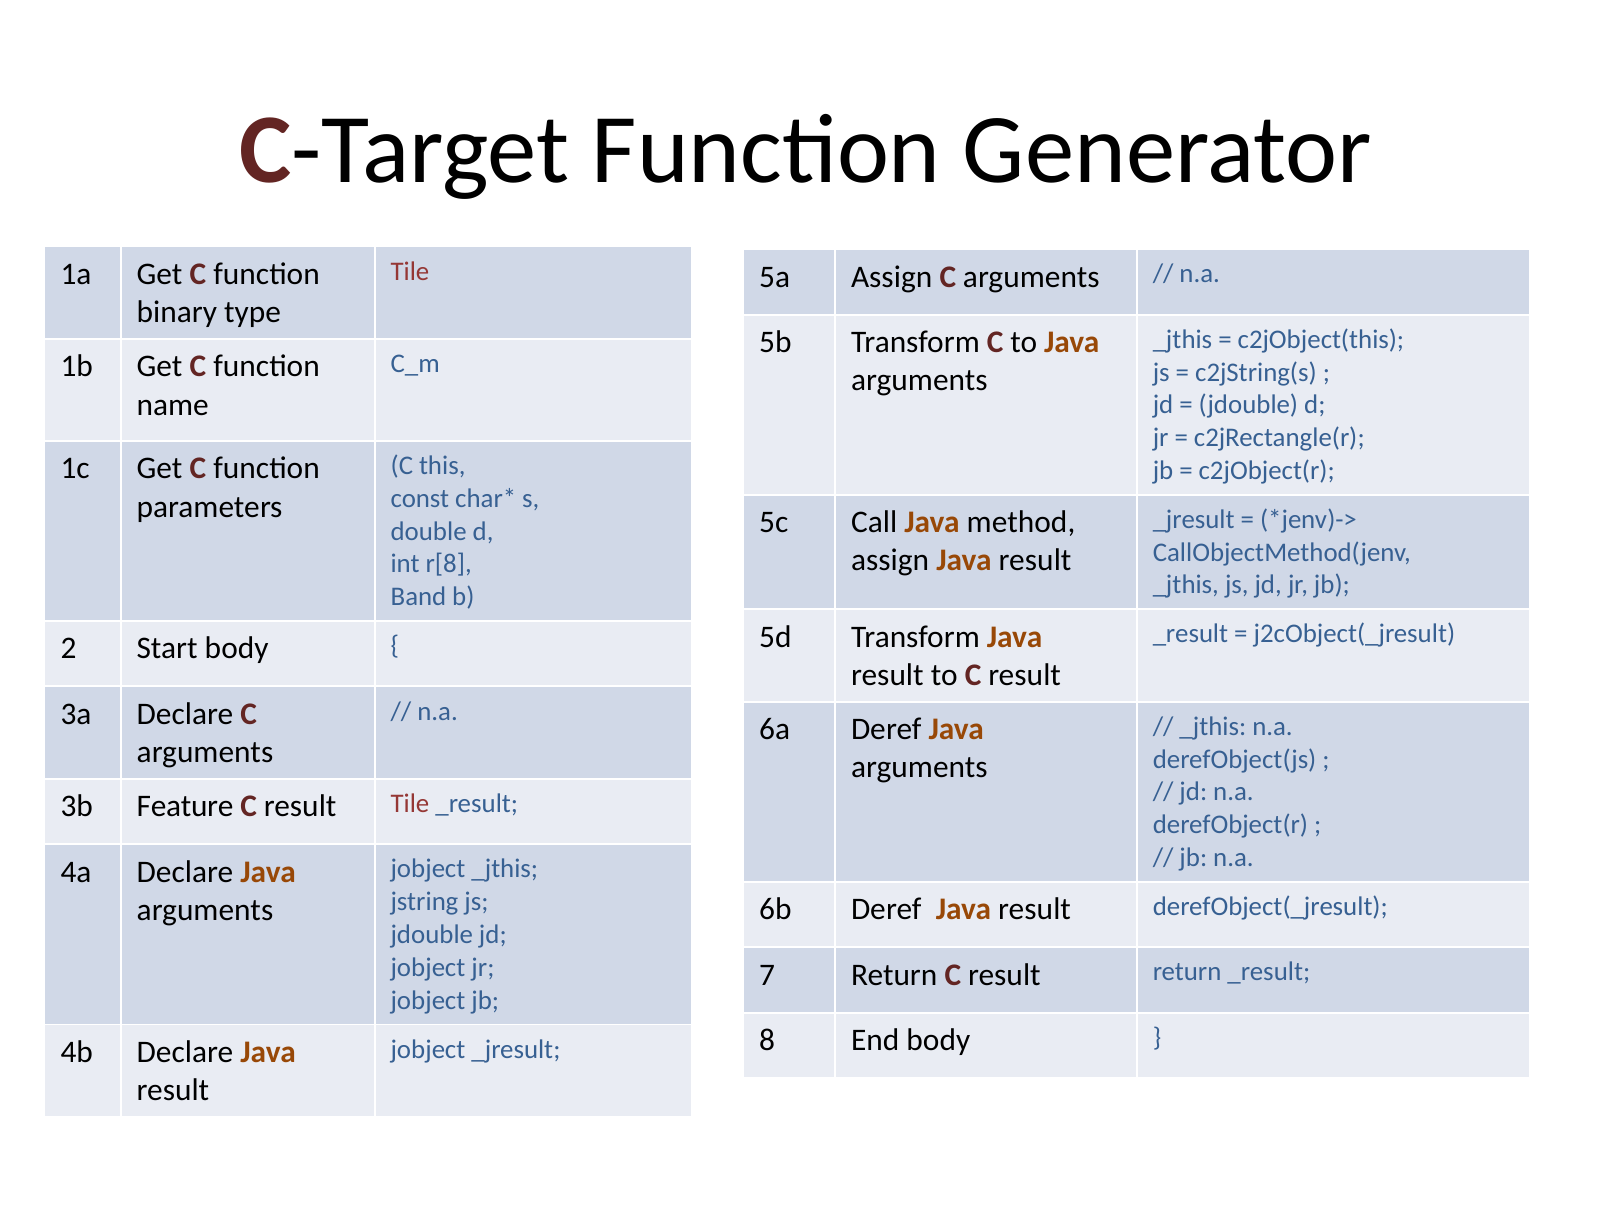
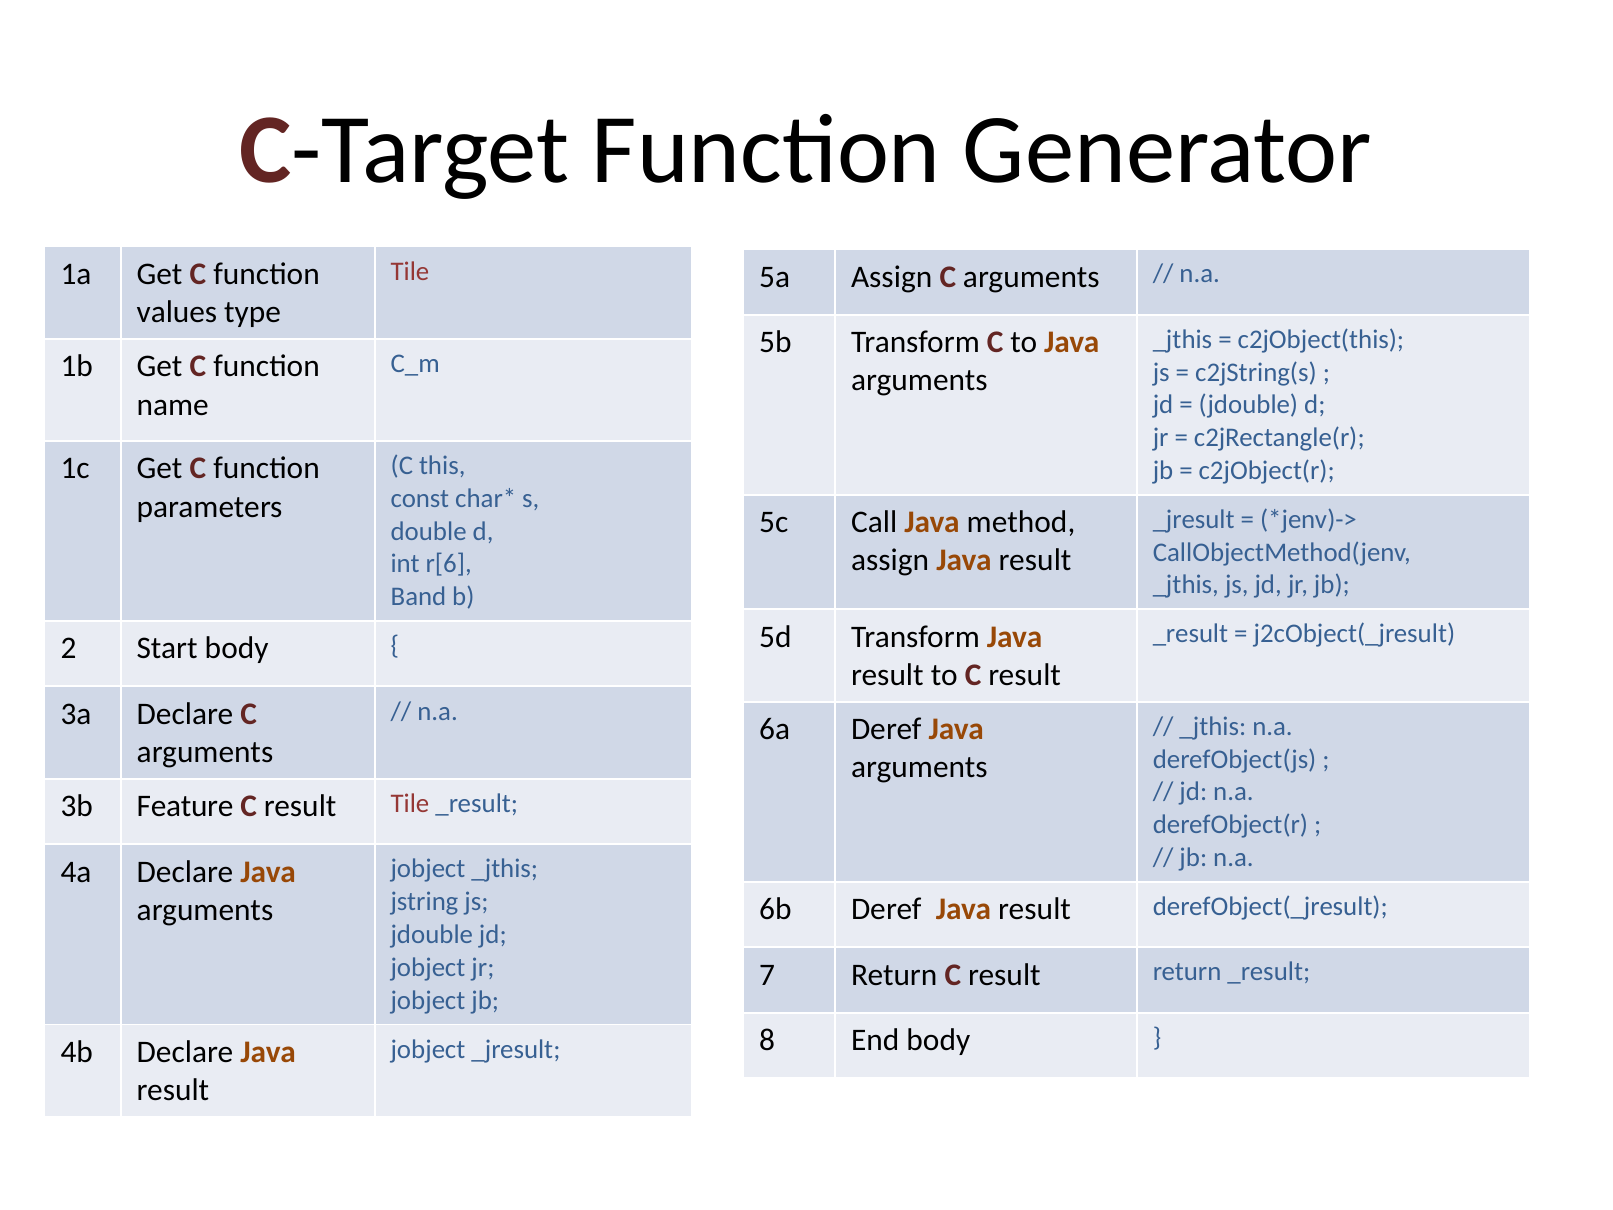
binary: binary -> values
r[8: r[8 -> r[6
